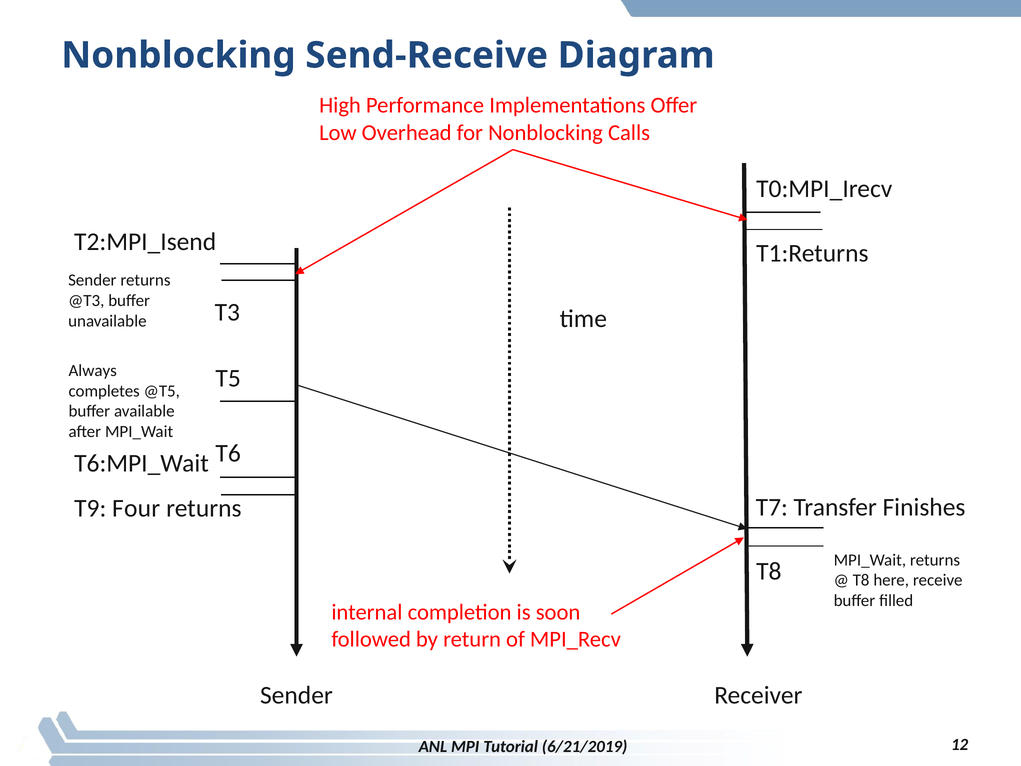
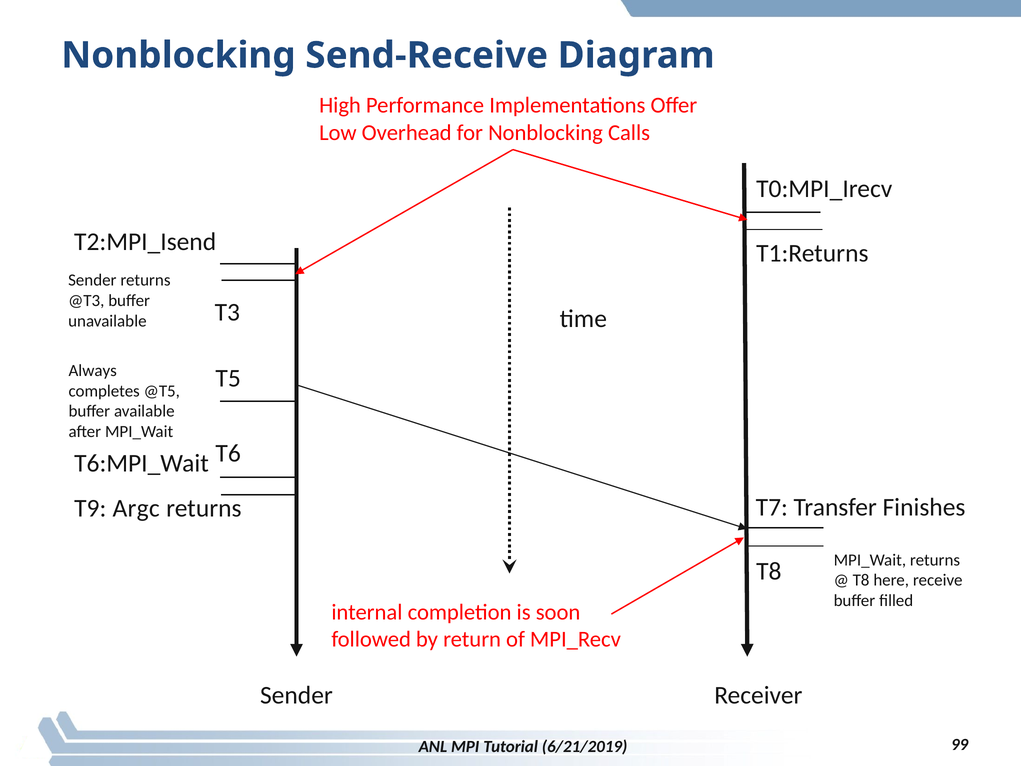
Four: Four -> Argc
12: 12 -> 99
